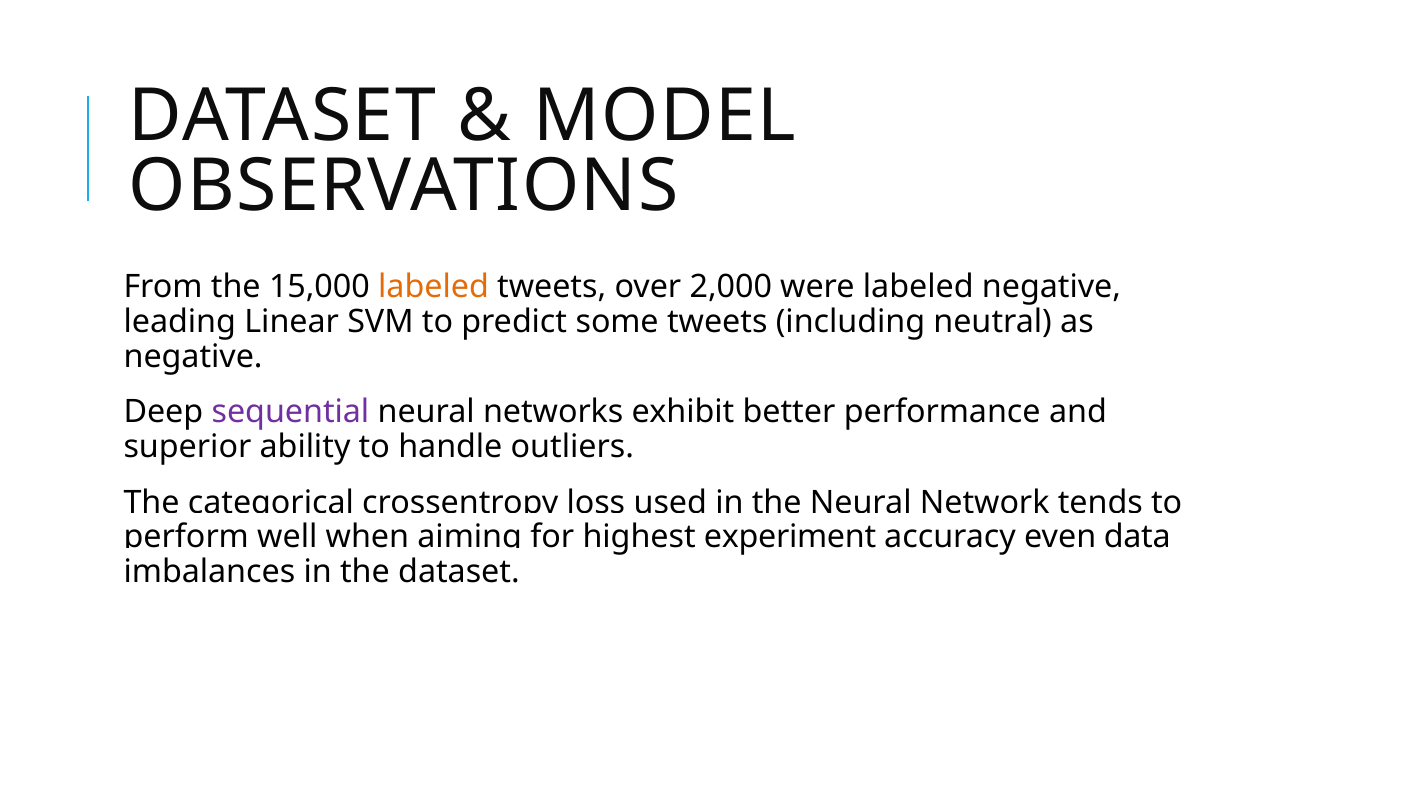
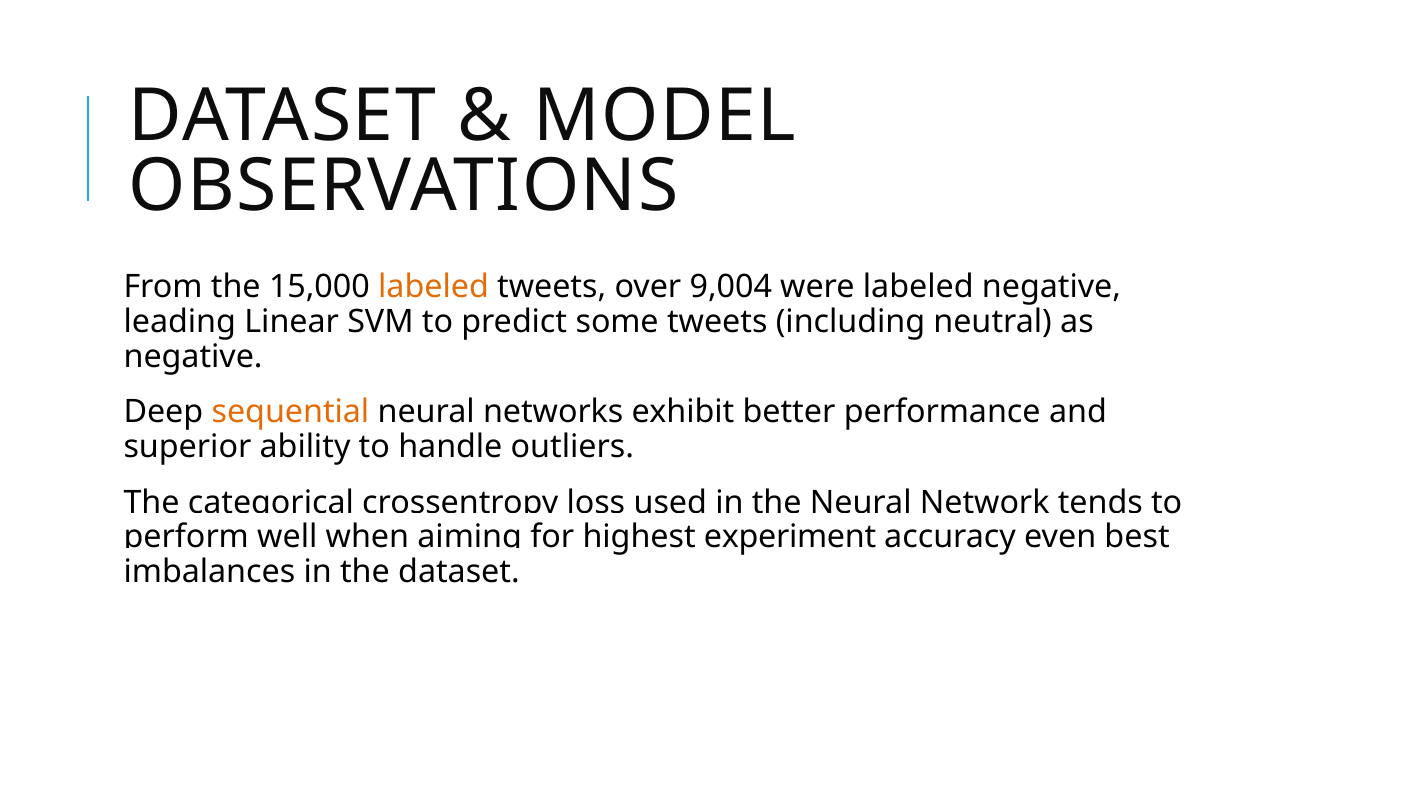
2,000: 2,000 -> 9,004
sequential colour: purple -> orange
data: data -> best
